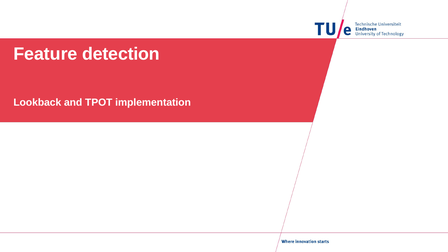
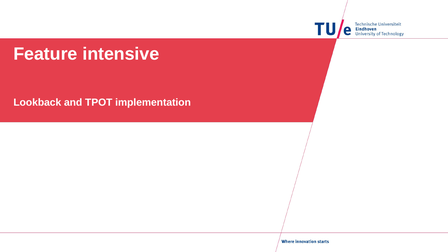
detection: detection -> intensive
